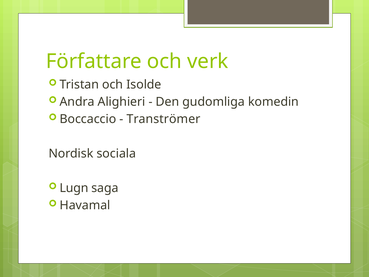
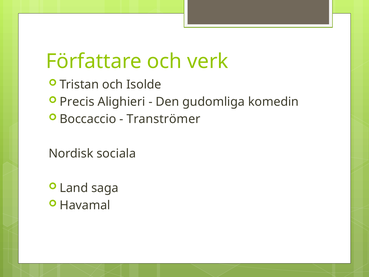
Andra: Andra -> Precis
Lugn: Lugn -> Land
